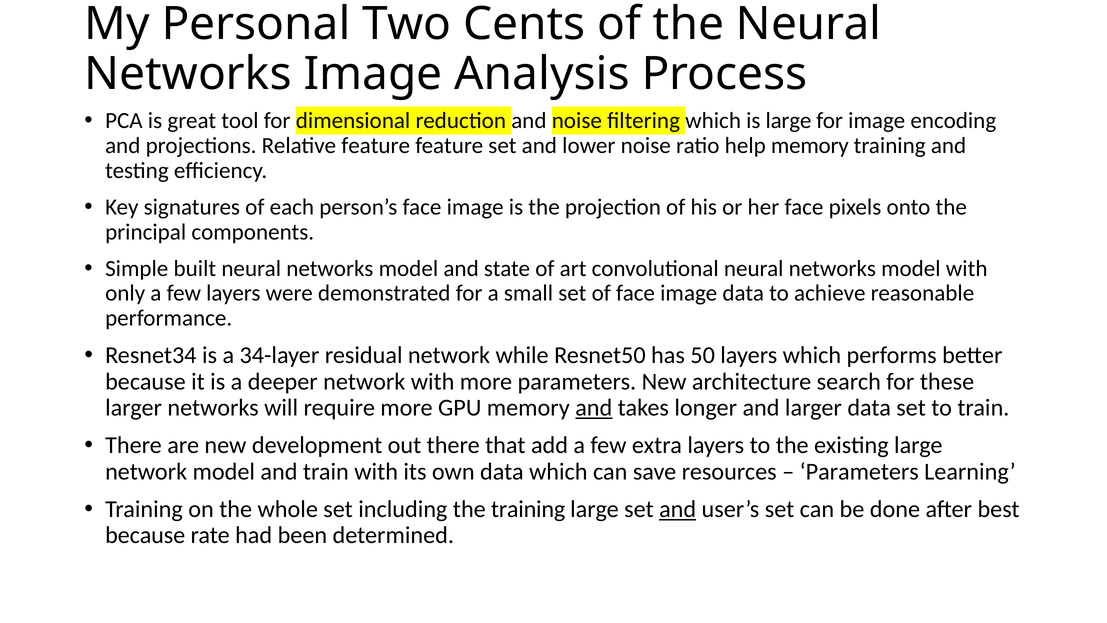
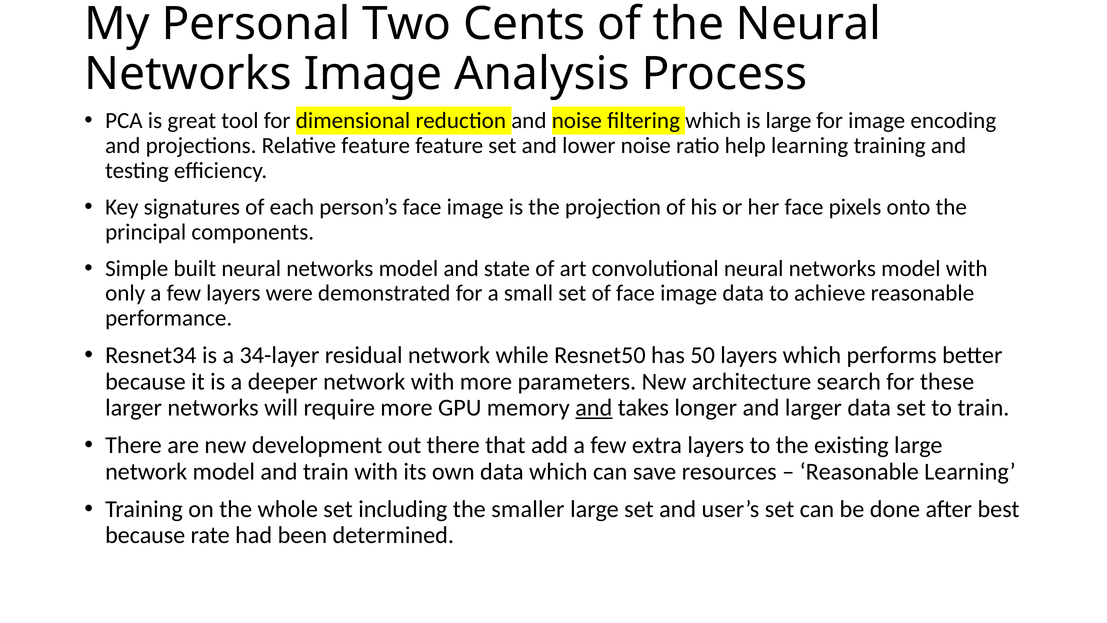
help memory: memory -> learning
Parameters at (859, 471): Parameters -> Reasonable
the training: training -> smaller
and at (678, 509) underline: present -> none
